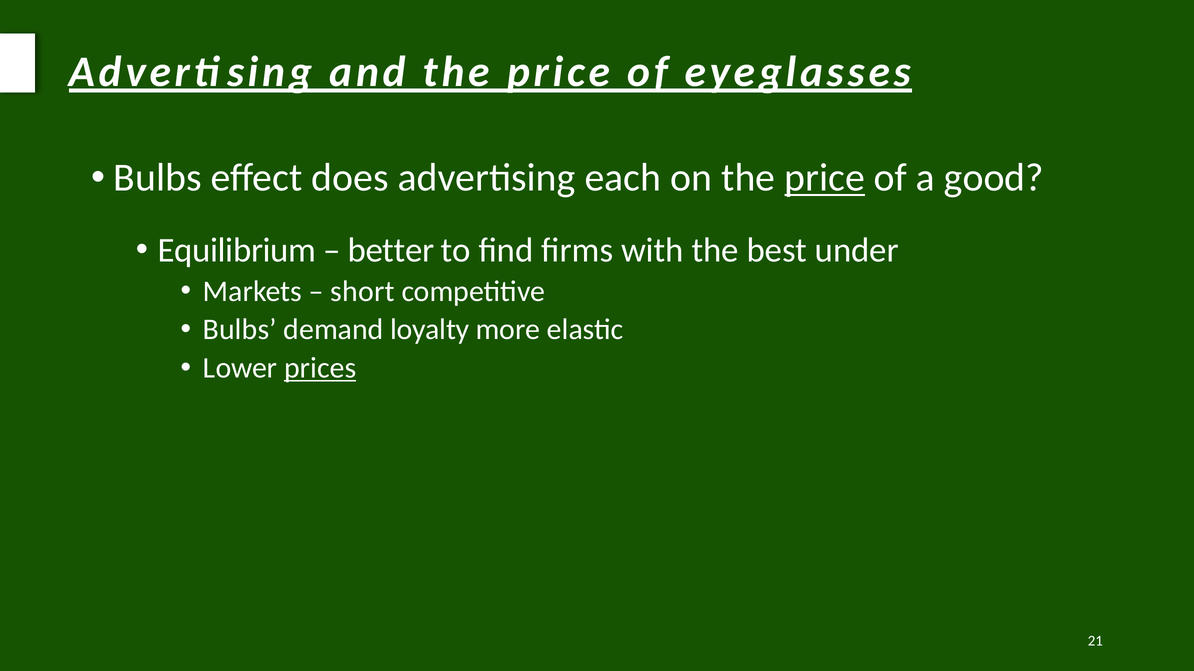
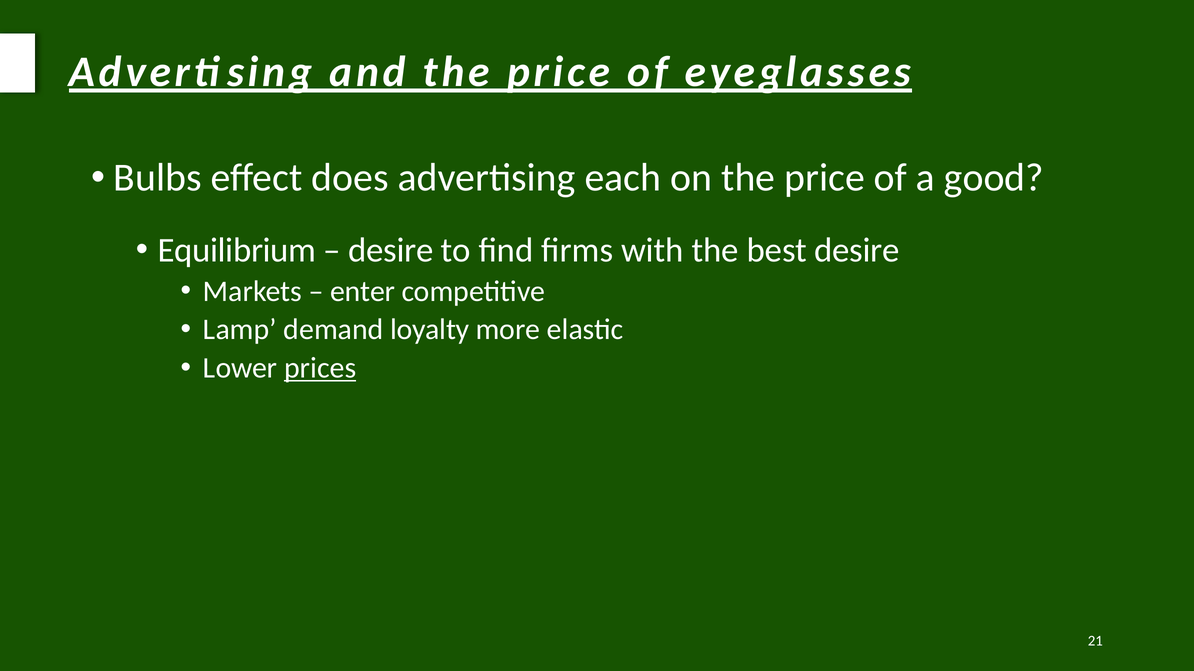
price at (825, 178) underline: present -> none
better at (391, 250): better -> desire
best under: under -> desire
short: short -> enter
Bulbs at (240, 330): Bulbs -> Lamp
